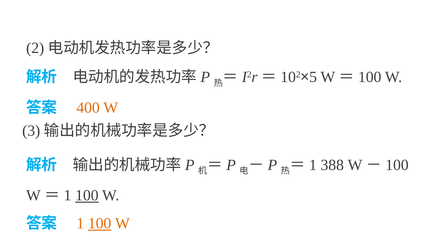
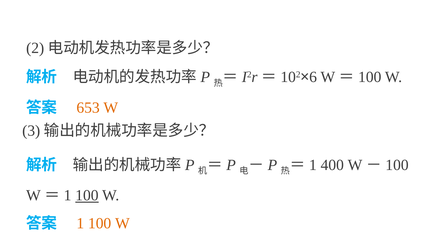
5: 5 -> 6
400: 400 -> 653
388: 388 -> 400
100 at (100, 223) underline: present -> none
